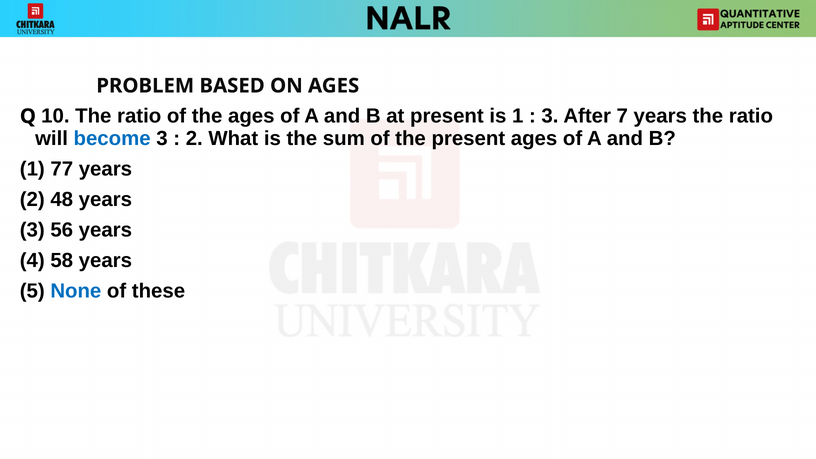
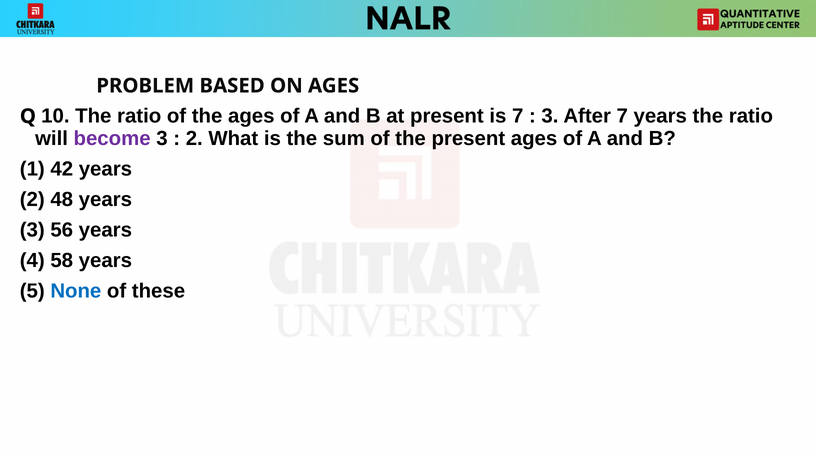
is 1: 1 -> 7
become colour: blue -> purple
77: 77 -> 42
